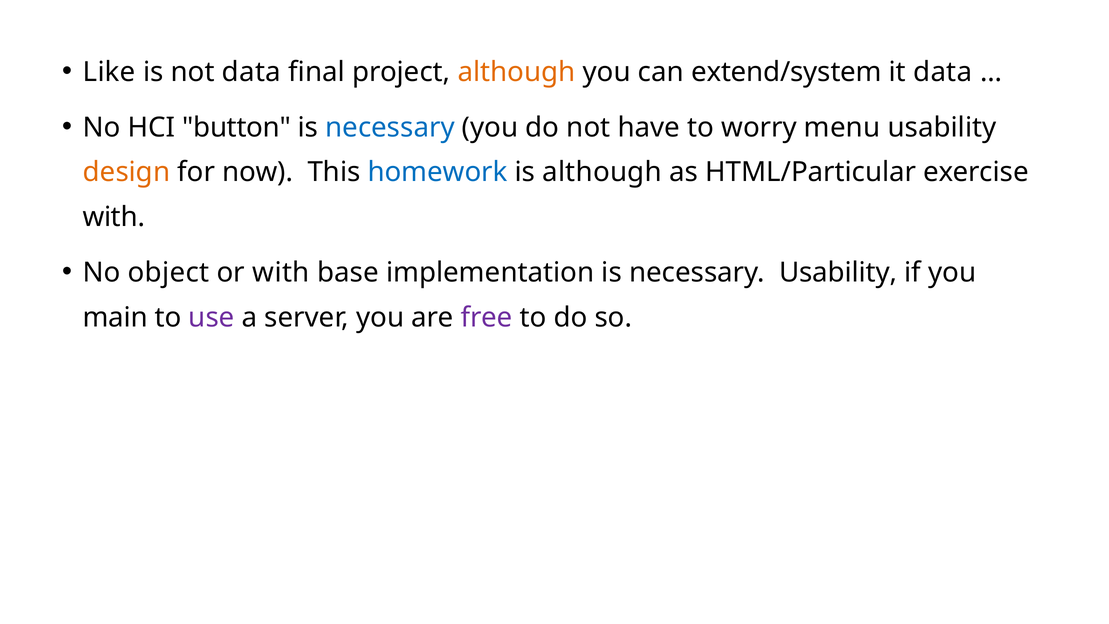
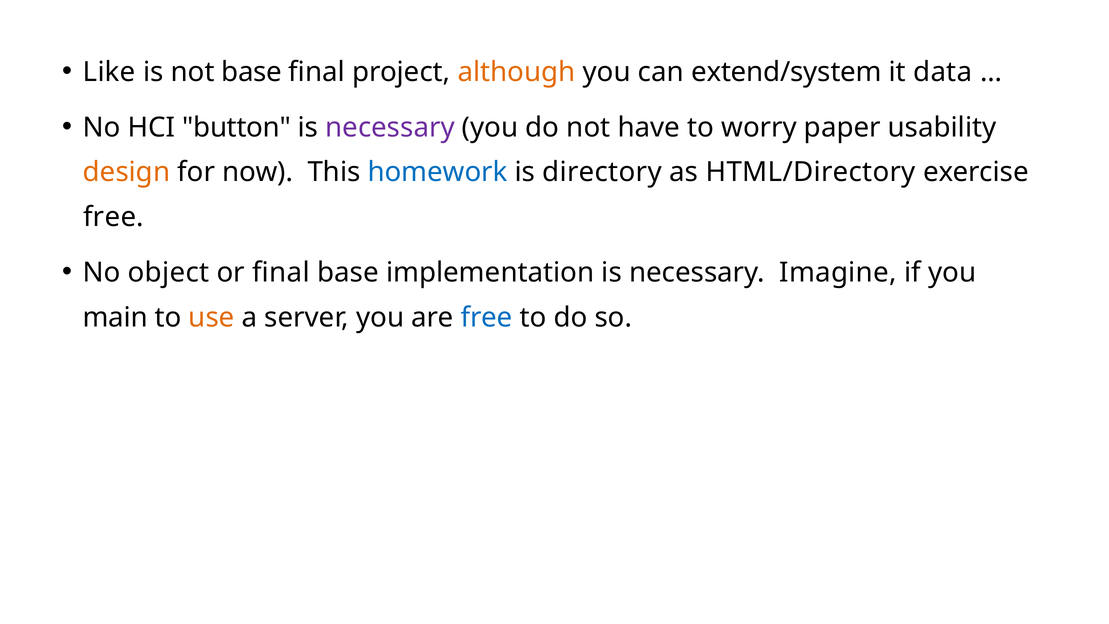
not data: data -> base
necessary at (390, 127) colour: blue -> purple
menu: menu -> paper
is although: although -> directory
HTML/Particular: HTML/Particular -> HTML/Directory
with at (114, 217): with -> free
or with: with -> final
necessary Usability: Usability -> Imagine
use colour: purple -> orange
free at (487, 317) colour: purple -> blue
